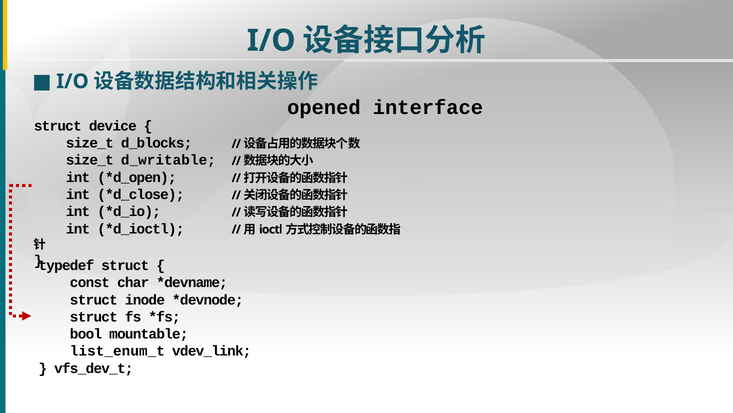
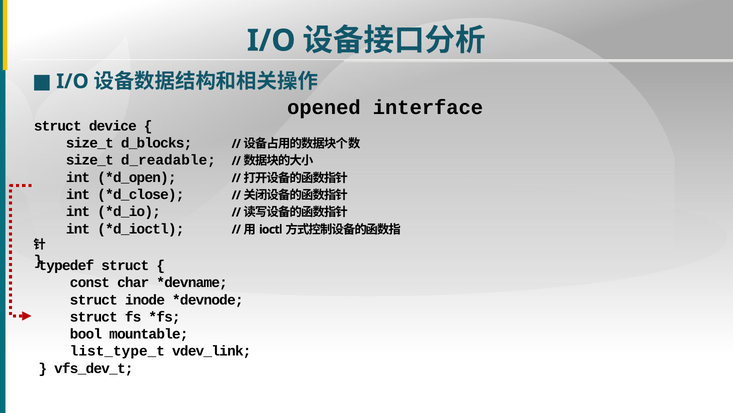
d_writable: d_writable -> d_readable
list_enum_t: list_enum_t -> list_type_t
